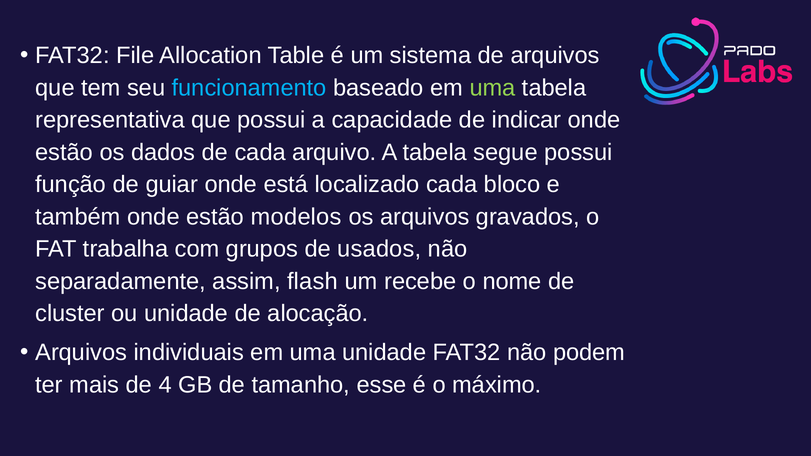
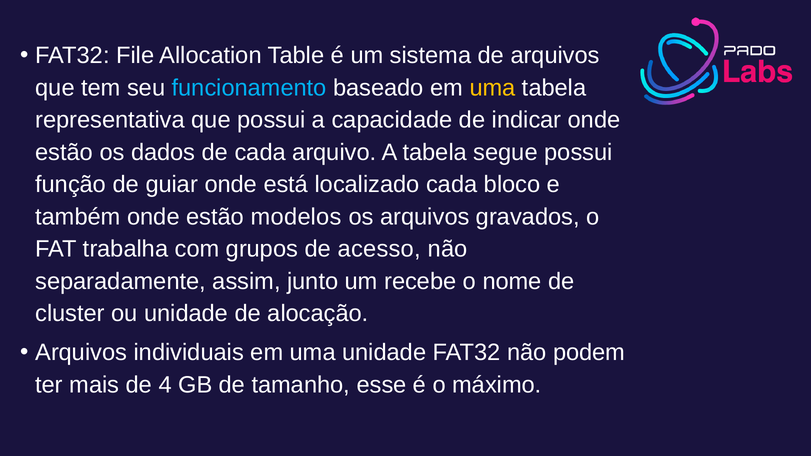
uma at (493, 88) colour: light green -> yellow
usados: usados -> acesso
flash: flash -> junto
